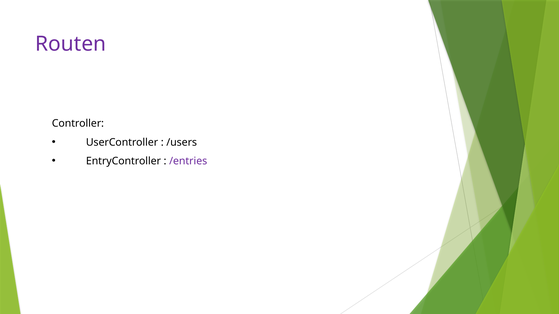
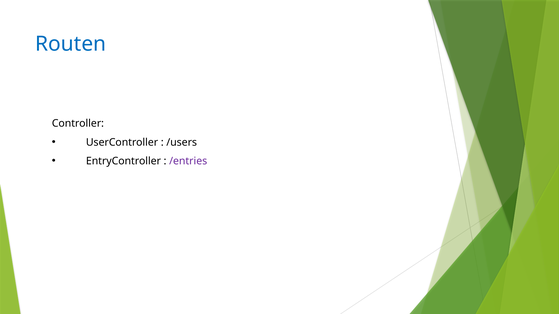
Routen colour: purple -> blue
